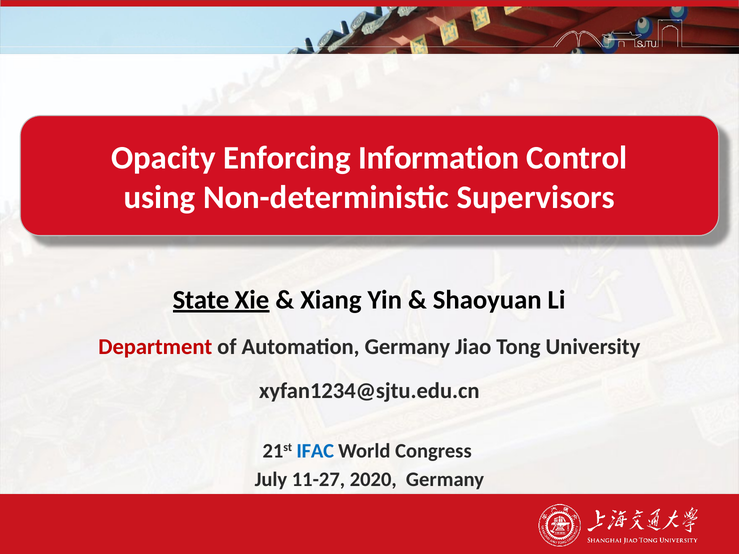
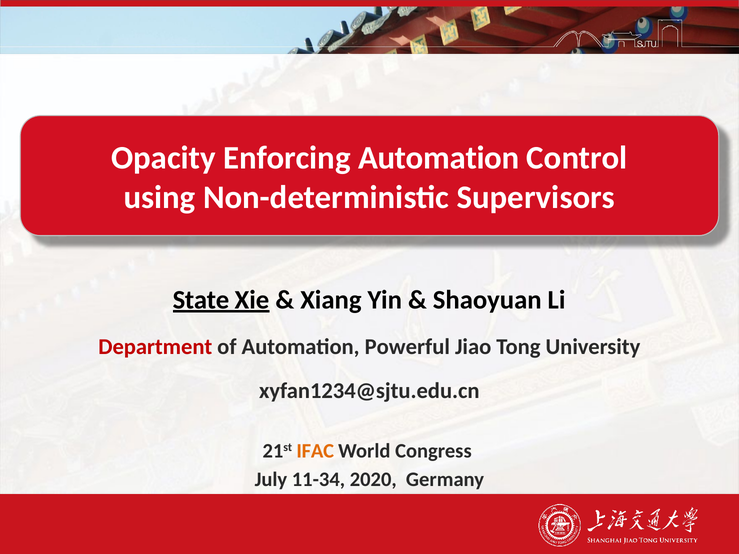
Enforcing Information: Information -> Automation
Automation Germany: Germany -> Powerful
IFAC colour: blue -> orange
11-27: 11-27 -> 11-34
